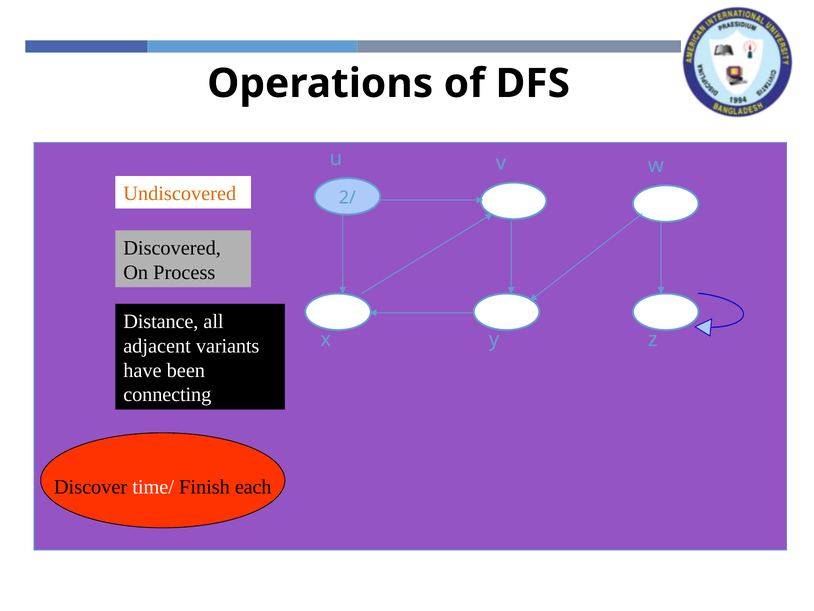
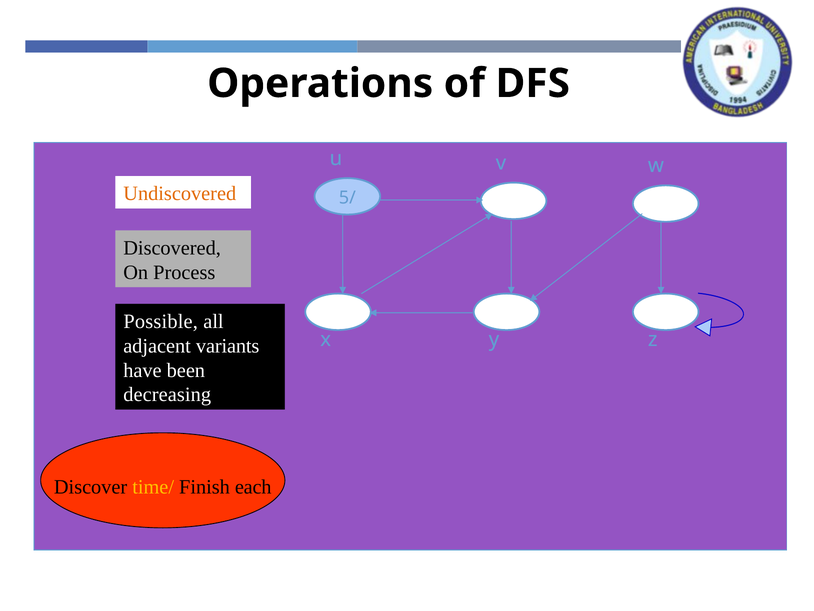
2/: 2/ -> 5/
Distance: Distance -> Possible
connecting: connecting -> decreasing
time/ colour: white -> yellow
